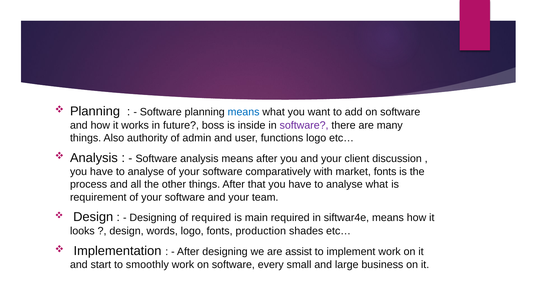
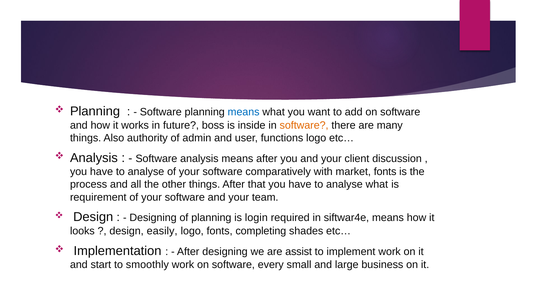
software at (304, 125) colour: purple -> orange
of required: required -> planning
main: main -> login
words: words -> easily
production: production -> completing
